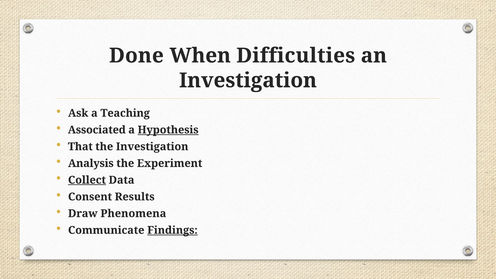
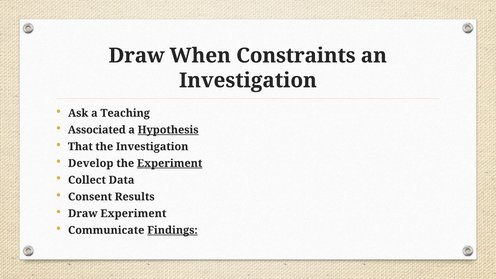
Done at (136, 56): Done -> Draw
Difficulties: Difficulties -> Constraints
Analysis: Analysis -> Develop
Experiment at (170, 163) underline: none -> present
Collect underline: present -> none
Draw Phenomena: Phenomena -> Experiment
